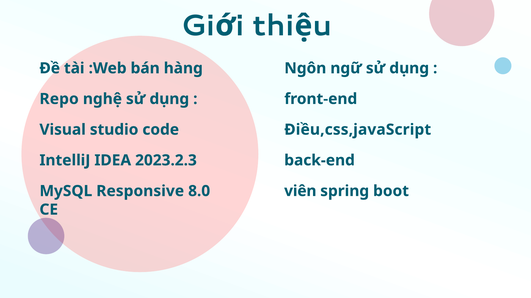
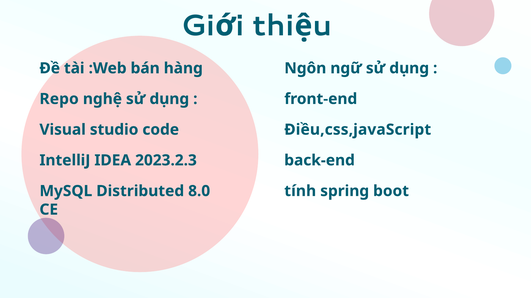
Responsive: Responsive -> Distributed
viên: viên -> tính
